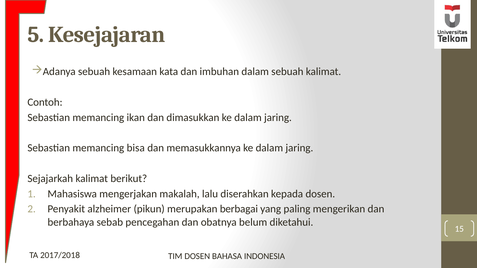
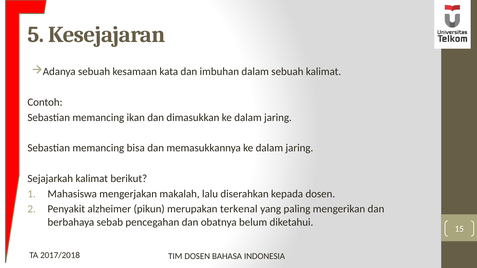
berbagai: berbagai -> terkenal
